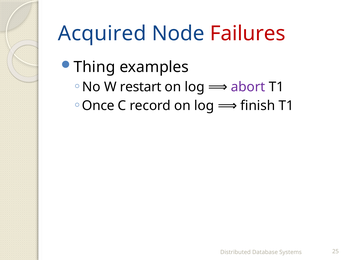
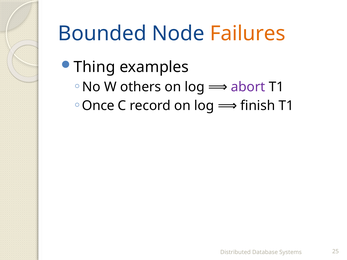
Acquired: Acquired -> Bounded
Failures colour: red -> orange
restart: restart -> others
